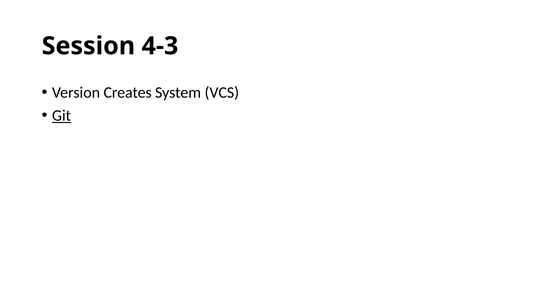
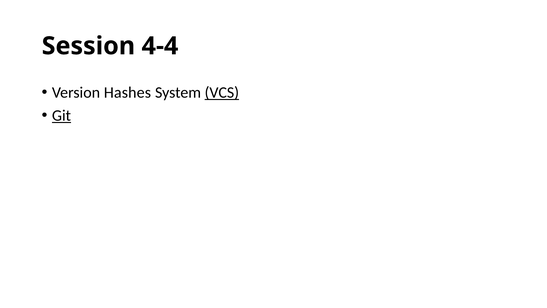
4-3: 4-3 -> 4-4
Creates: Creates -> Hashes
VCS underline: none -> present
